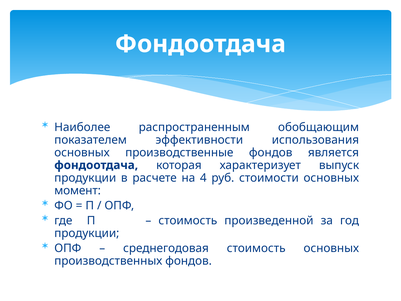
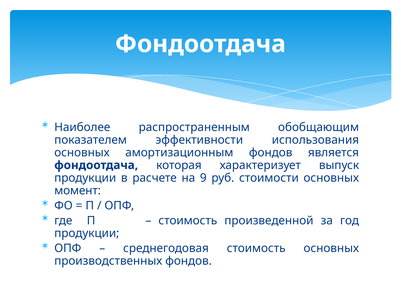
производственные: производственные -> амортизационным
4: 4 -> 9
